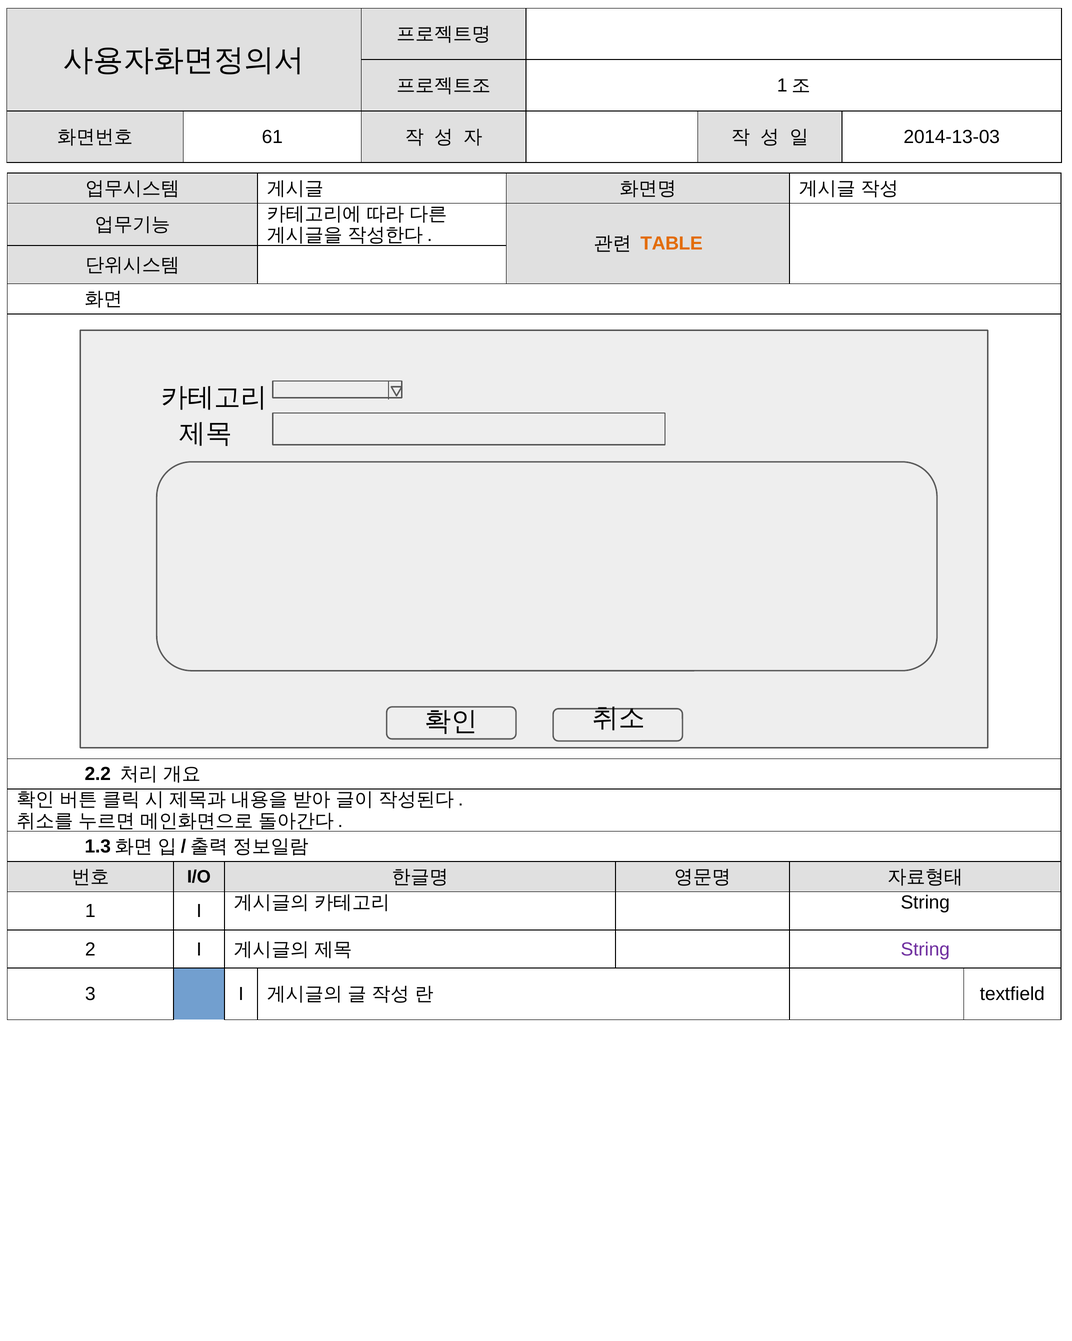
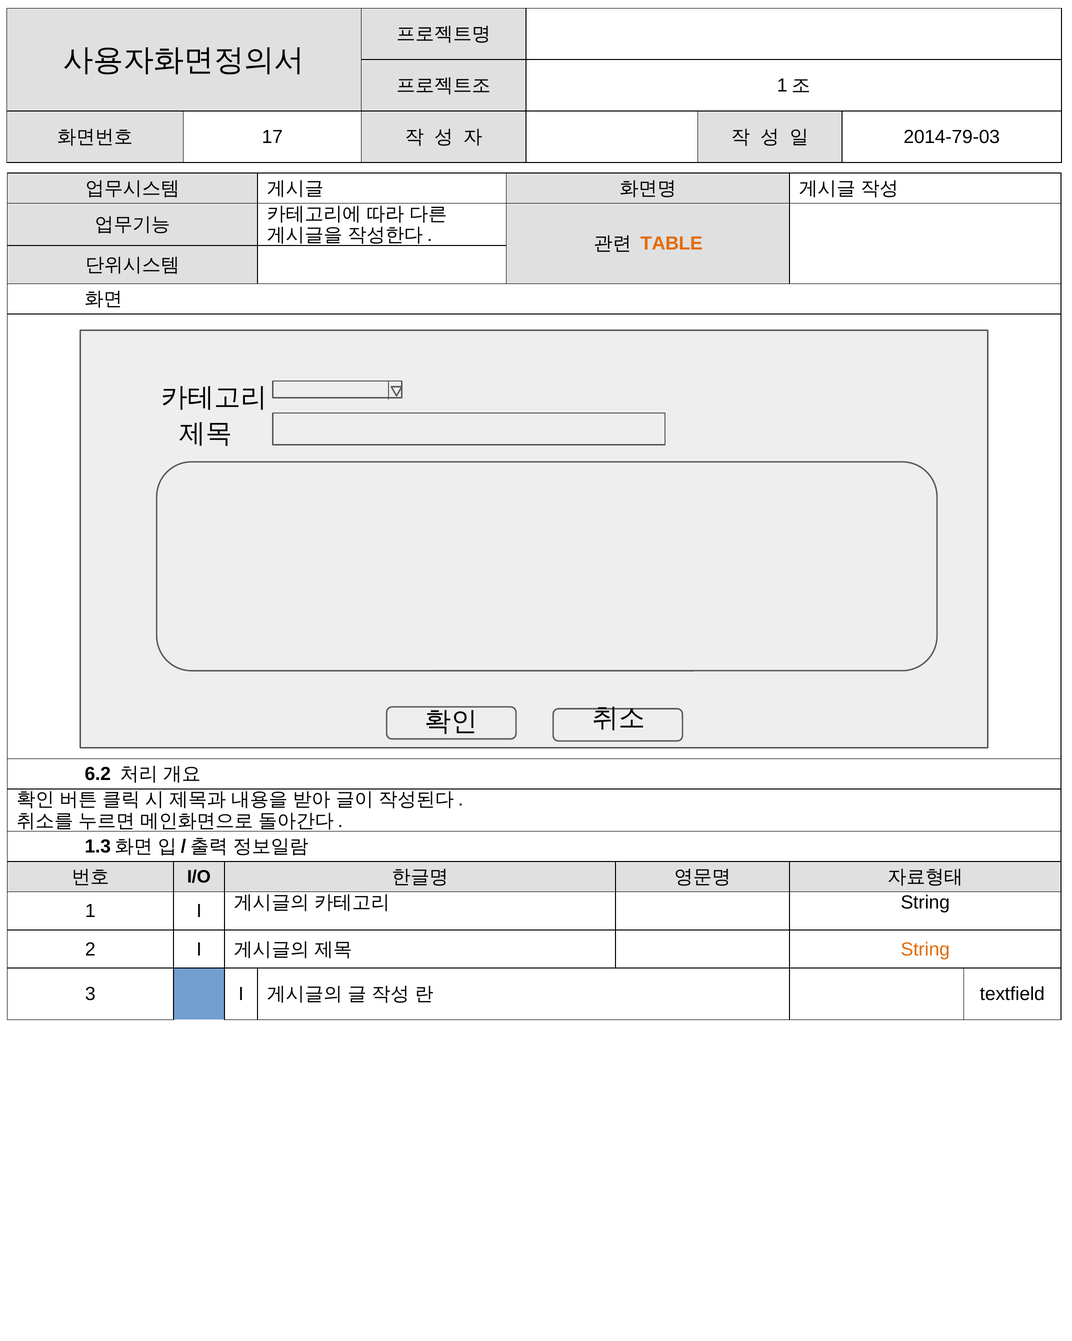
61: 61 -> 17
2014-13-03: 2014-13-03 -> 2014-79-03
2.2: 2.2 -> 6.2
String at (925, 949) colour: purple -> orange
